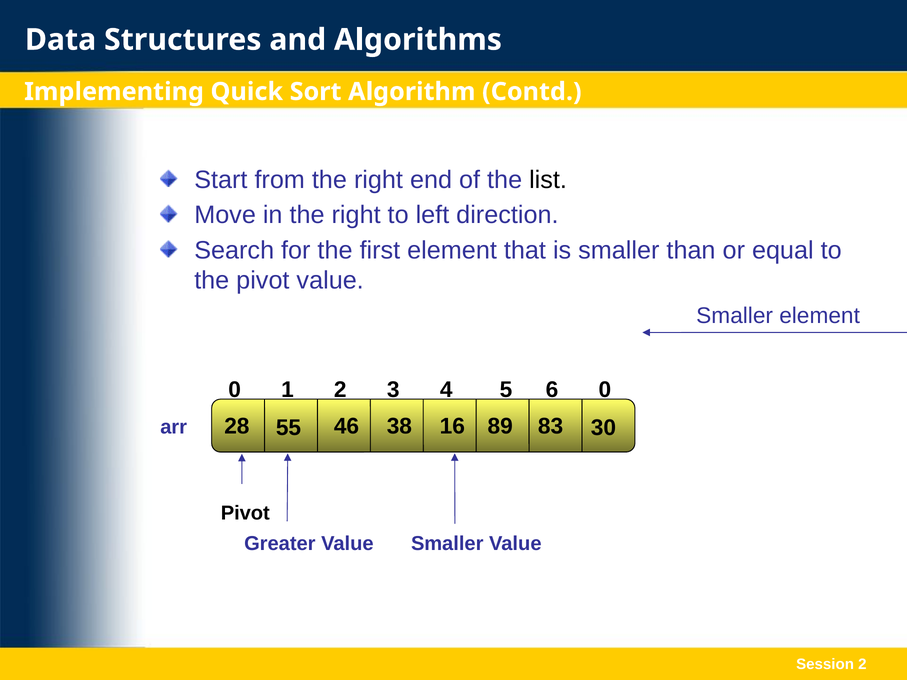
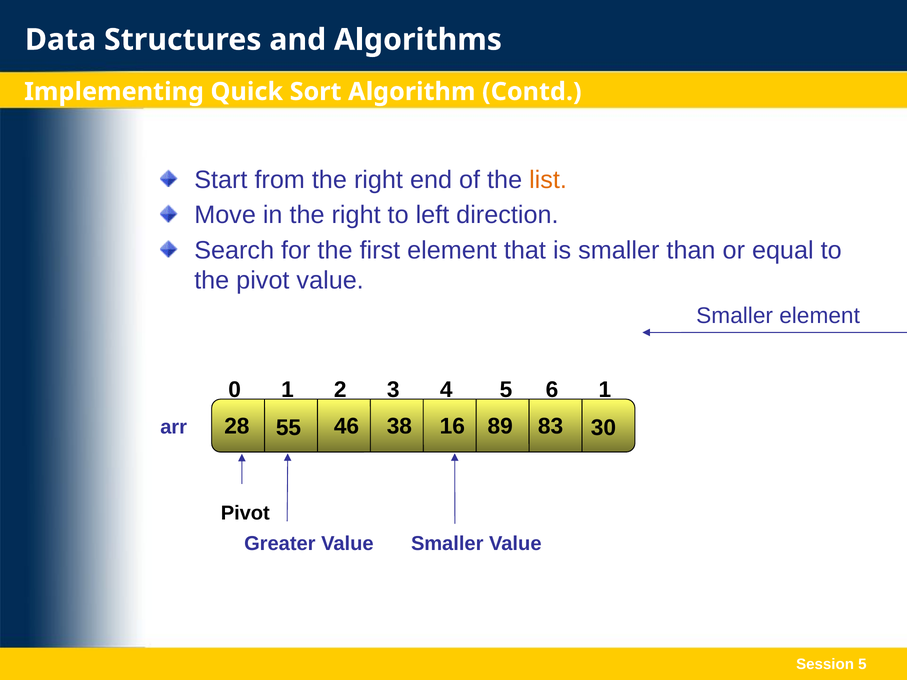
list colour: black -> orange
6 0: 0 -> 1
2 at (862, 665): 2 -> 5
